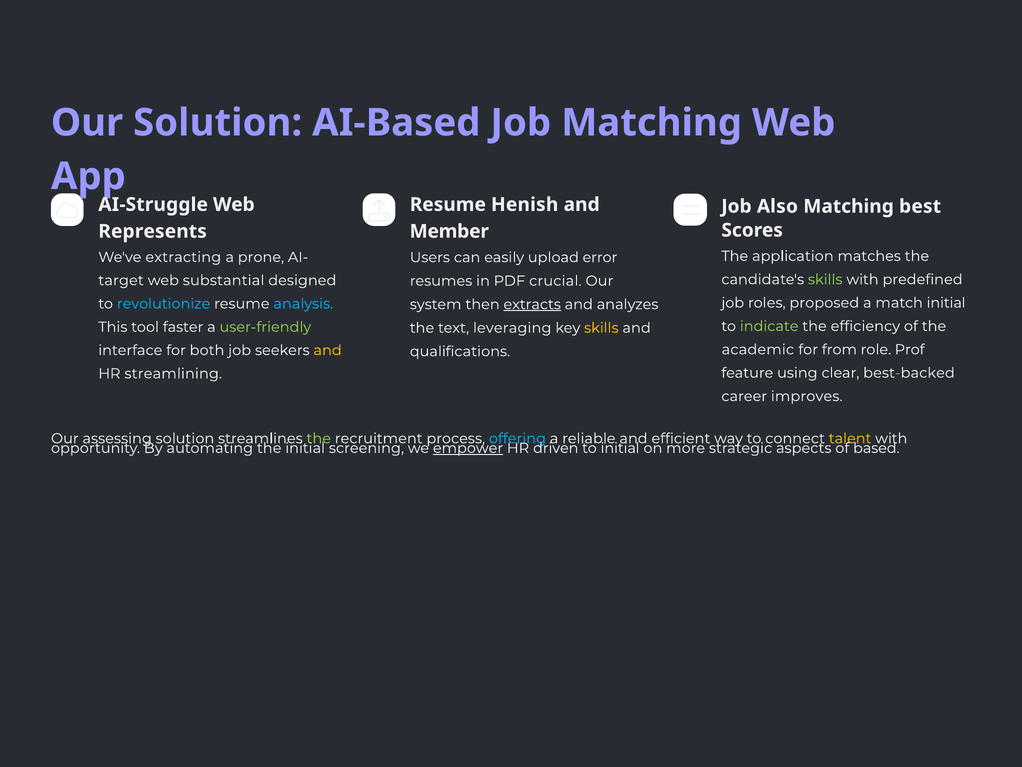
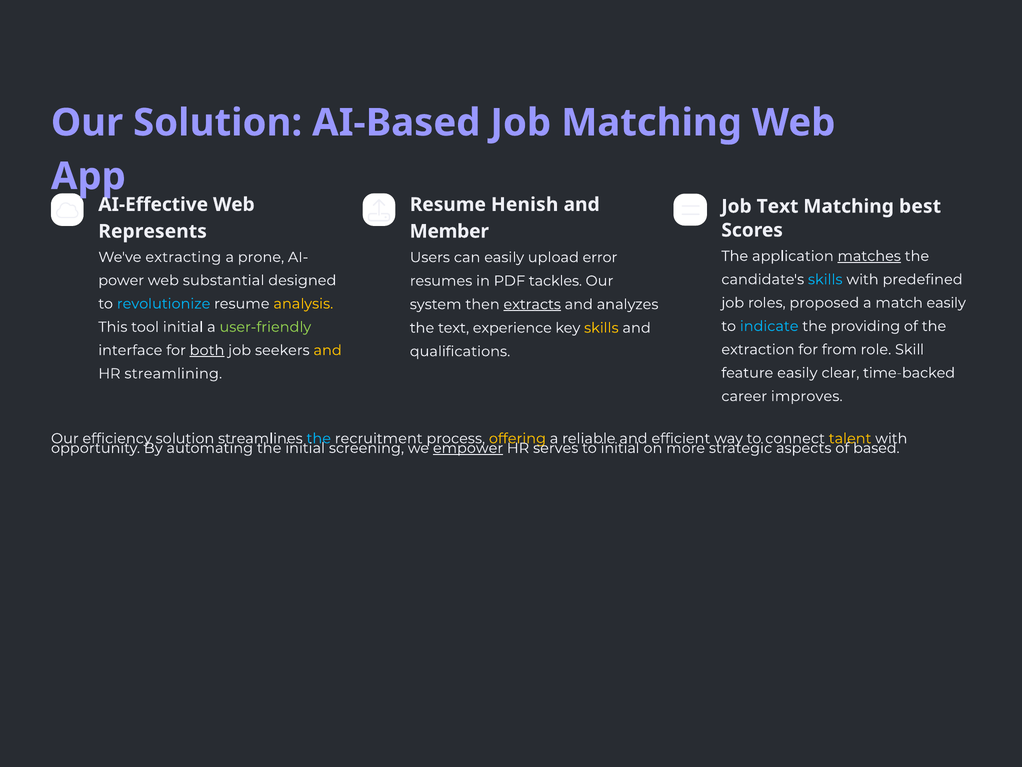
AI-Struggle: AI-Struggle -> AI-Effective
Job Also: Also -> Text
matches underline: none -> present
skills at (825, 279) colour: light green -> light blue
target: target -> power
crucial: crucial -> tackles
match initial: initial -> easily
analysis colour: light blue -> yellow
indicate colour: light green -> light blue
efficiency: efficiency -> providing
tool faster: faster -> initial
leveraging: leveraging -> experience
academic: academic -> extraction
Prof: Prof -> Skill
both underline: none -> present
feature using: using -> easily
best-backed: best-backed -> time-backed
assessing: assessing -> efficiency
the at (319, 438) colour: light green -> light blue
offering colour: light blue -> yellow
driven: driven -> serves
